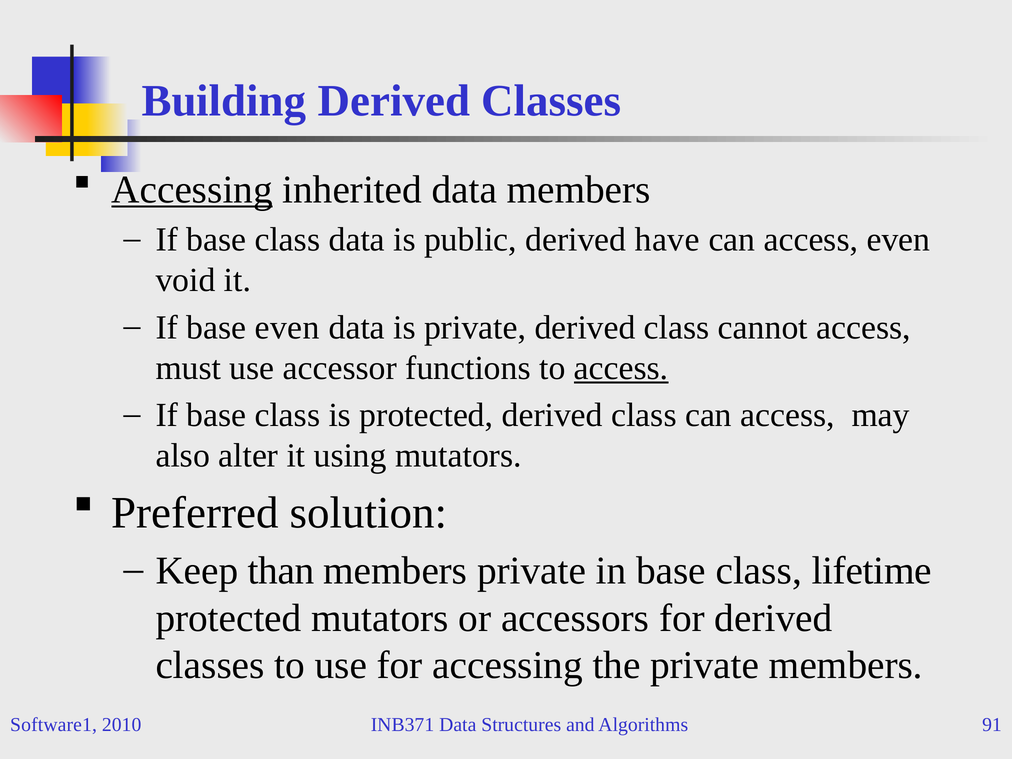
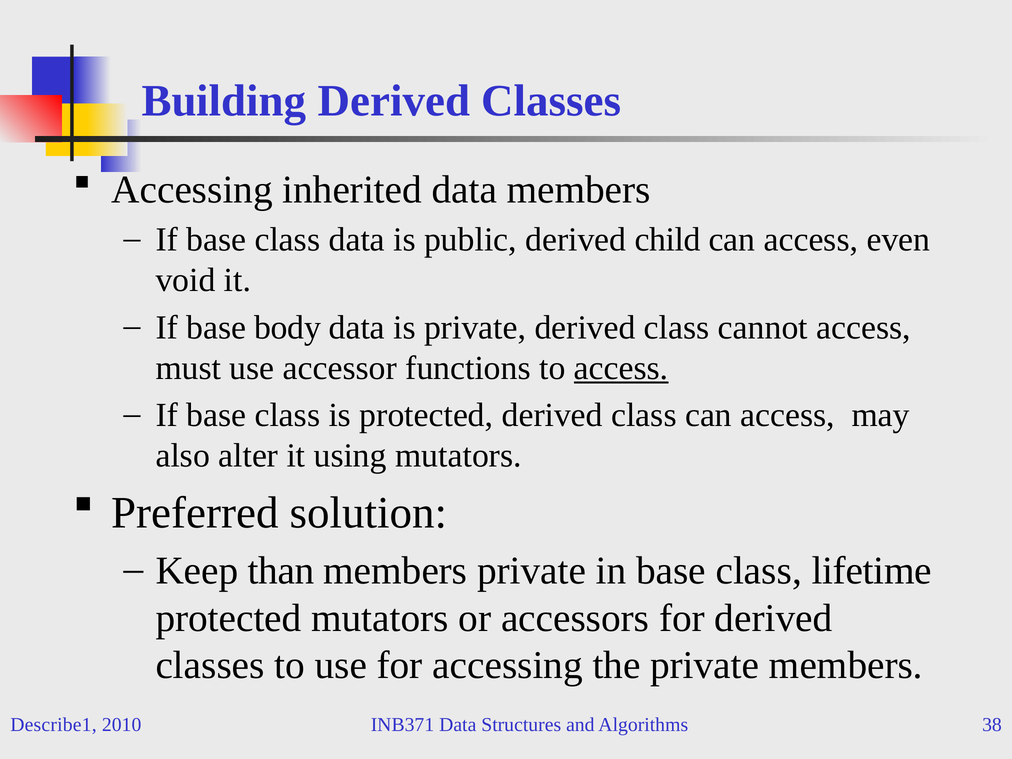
Accessing at (192, 190) underline: present -> none
have: have -> child
base even: even -> body
Software1: Software1 -> Describe1
91: 91 -> 38
